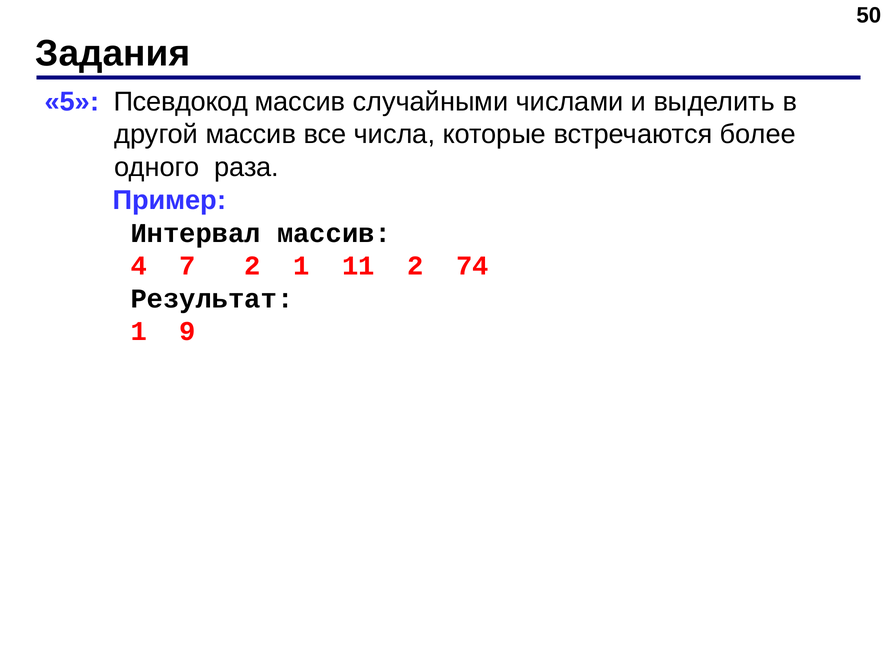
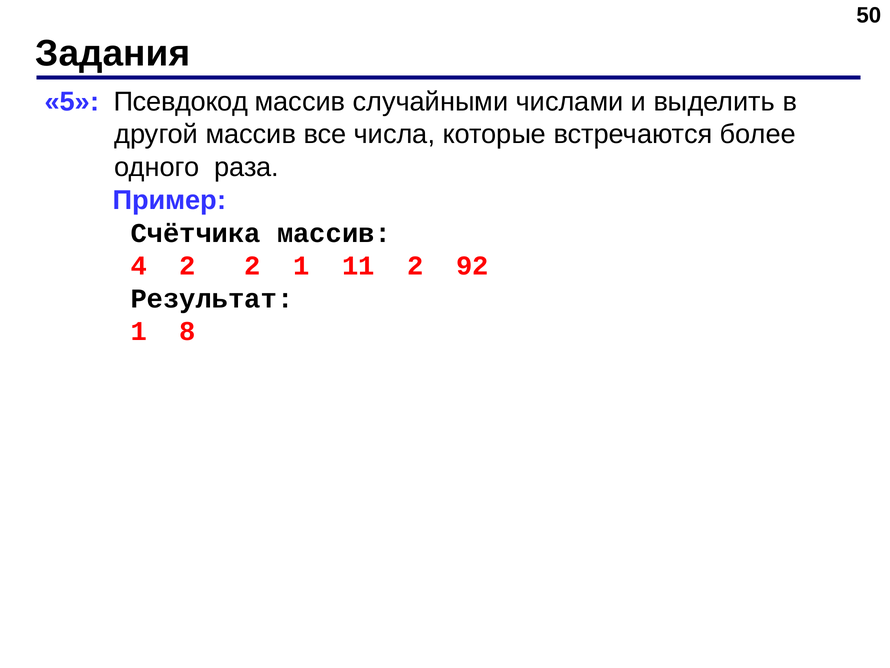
Интервал: Интервал -> Счётчика
4 7: 7 -> 2
74: 74 -> 92
9: 9 -> 8
